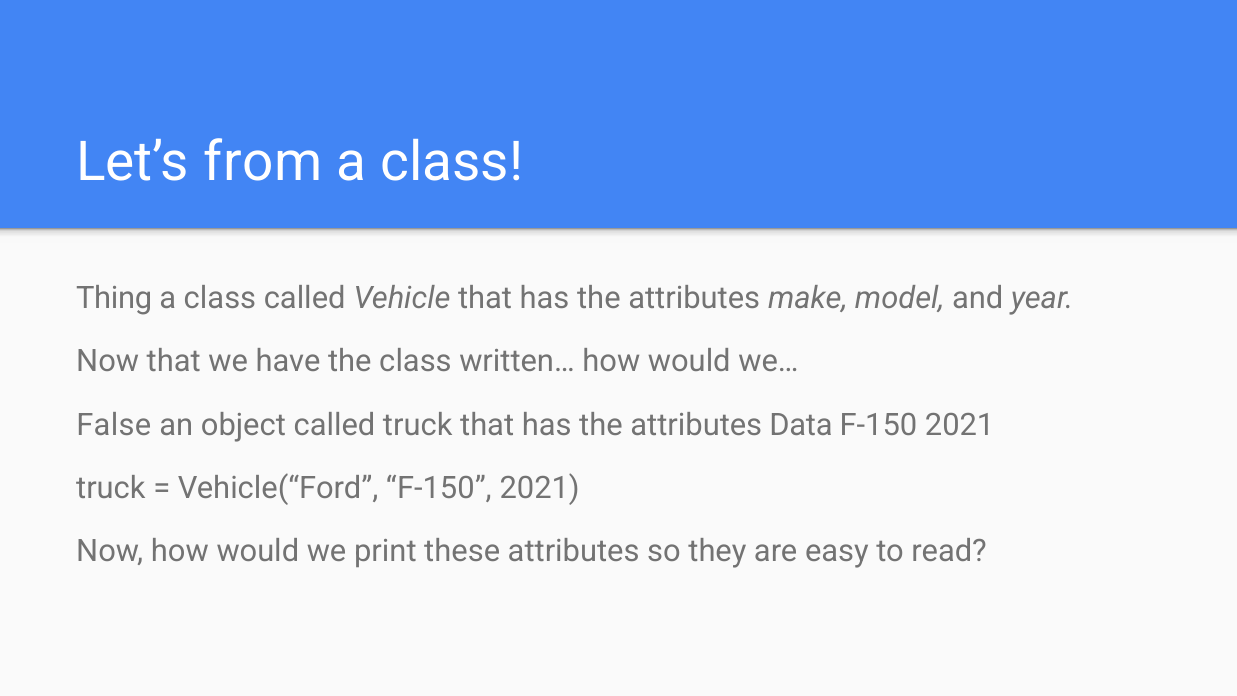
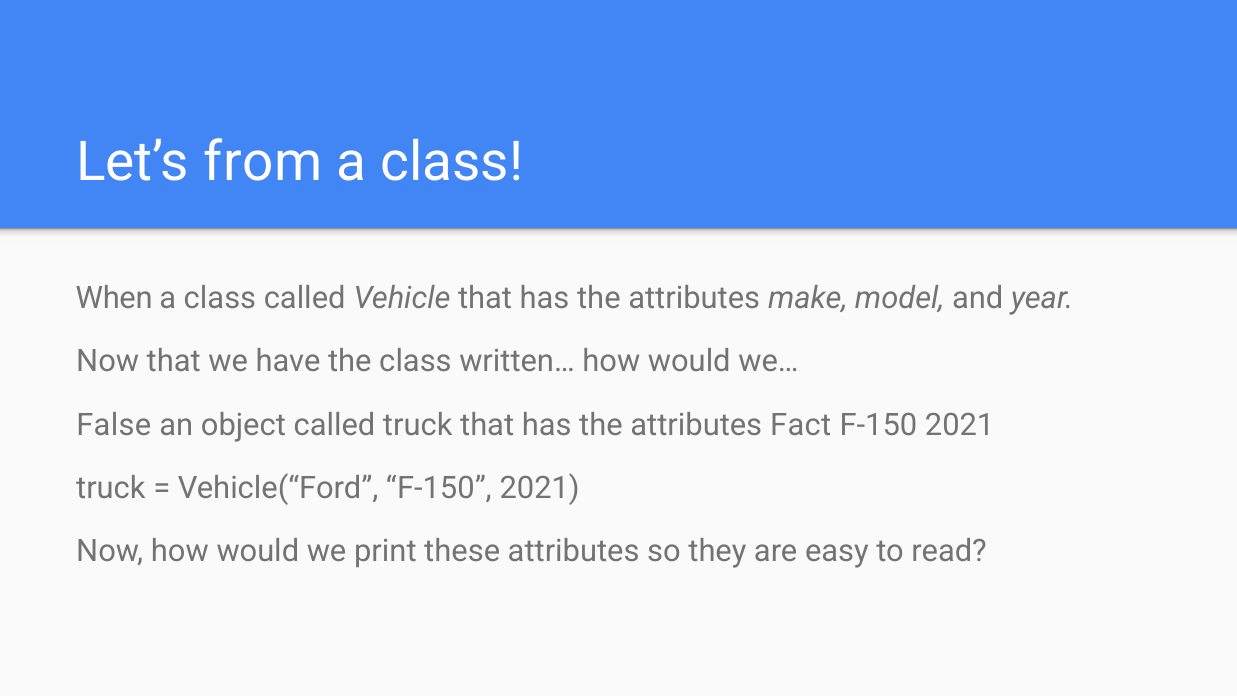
Thing: Thing -> When
Data: Data -> Fact
